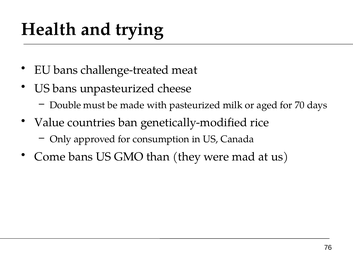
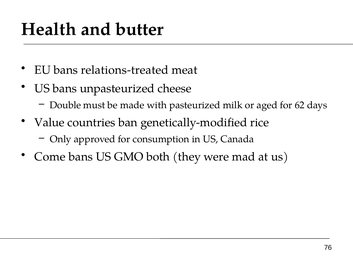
trying: trying -> butter
challenge-treated: challenge-treated -> relations-treated
70: 70 -> 62
than: than -> both
